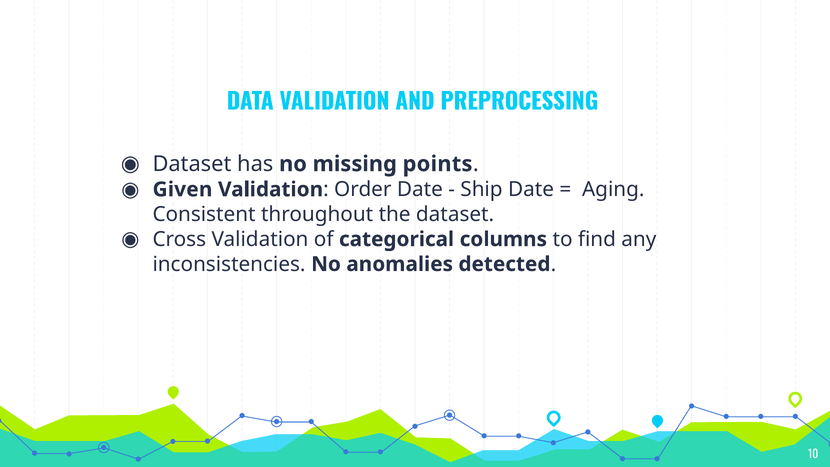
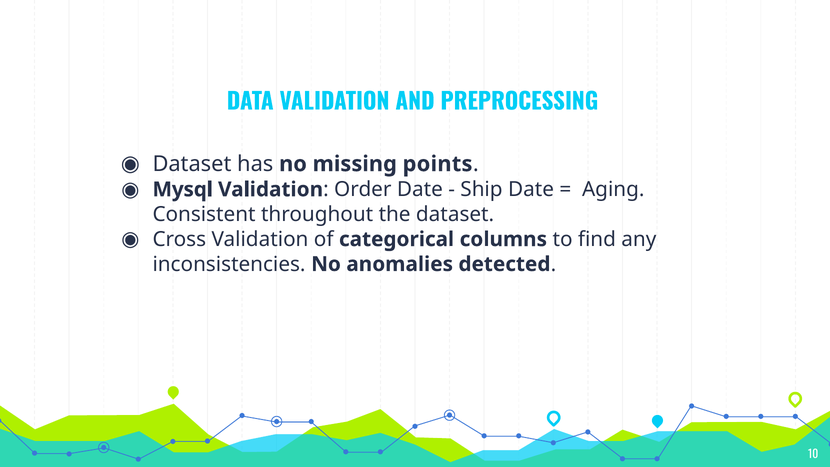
Given: Given -> Mysql
